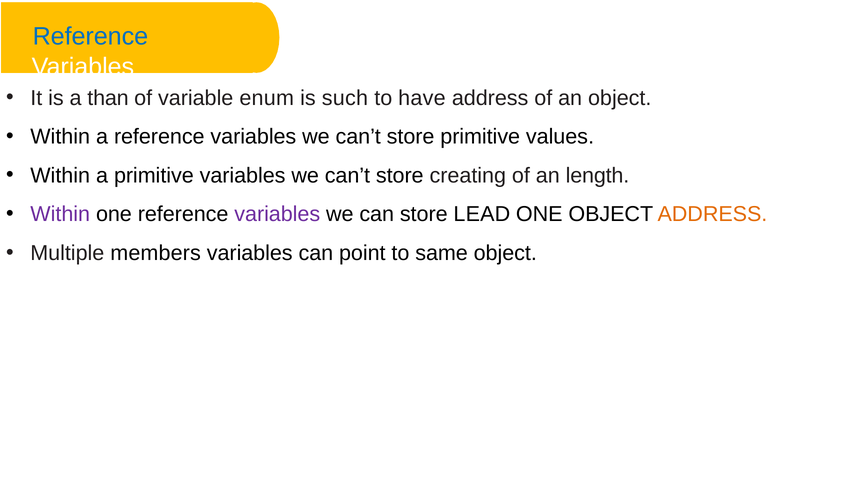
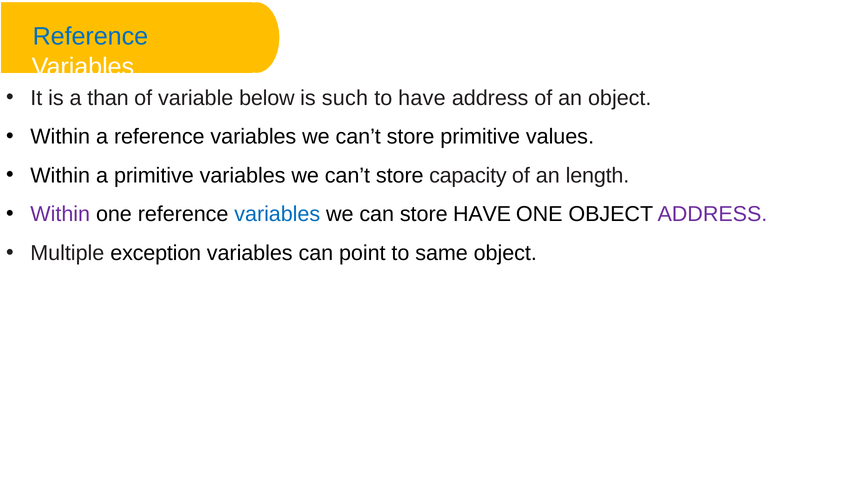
enum: enum -> below
creating: creating -> capacity
variables at (277, 214) colour: purple -> blue
store LEAD: LEAD -> HAVE
ADDRESS at (712, 214) colour: orange -> purple
members: members -> exception
